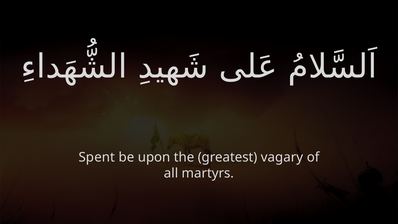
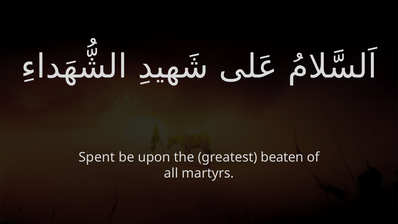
vagary: vagary -> beaten
